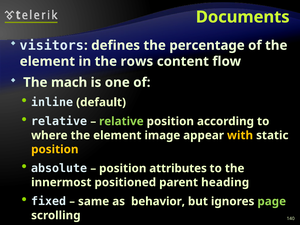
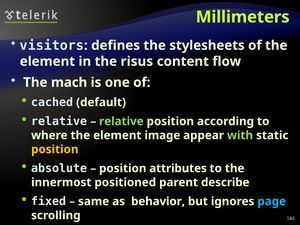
Documents: Documents -> Millimeters
percentage: percentage -> stylesheets
rows: rows -> risus
inline: inline -> cached
with colour: yellow -> light green
heading: heading -> describe
page colour: light green -> light blue
